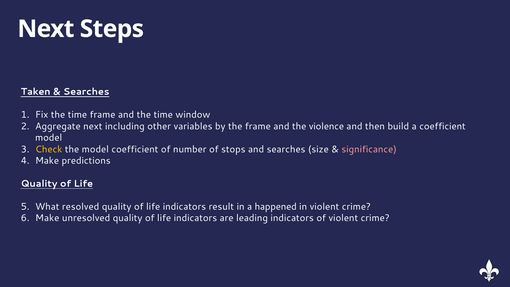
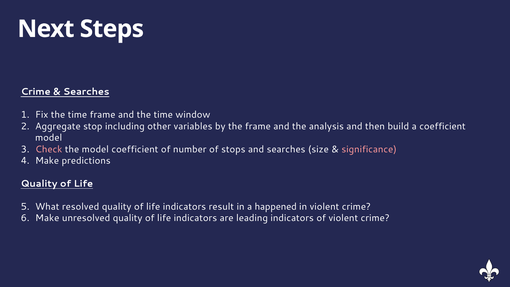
Taken at (36, 92): Taken -> Crime
Aggregate next: next -> stop
violence: violence -> analysis
Check colour: yellow -> pink
